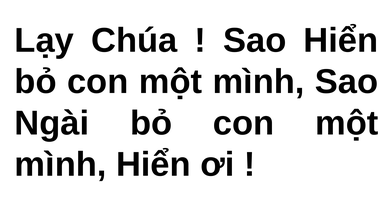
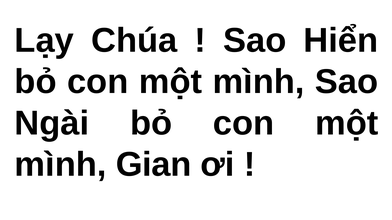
mình Hiển: Hiển -> Gian
